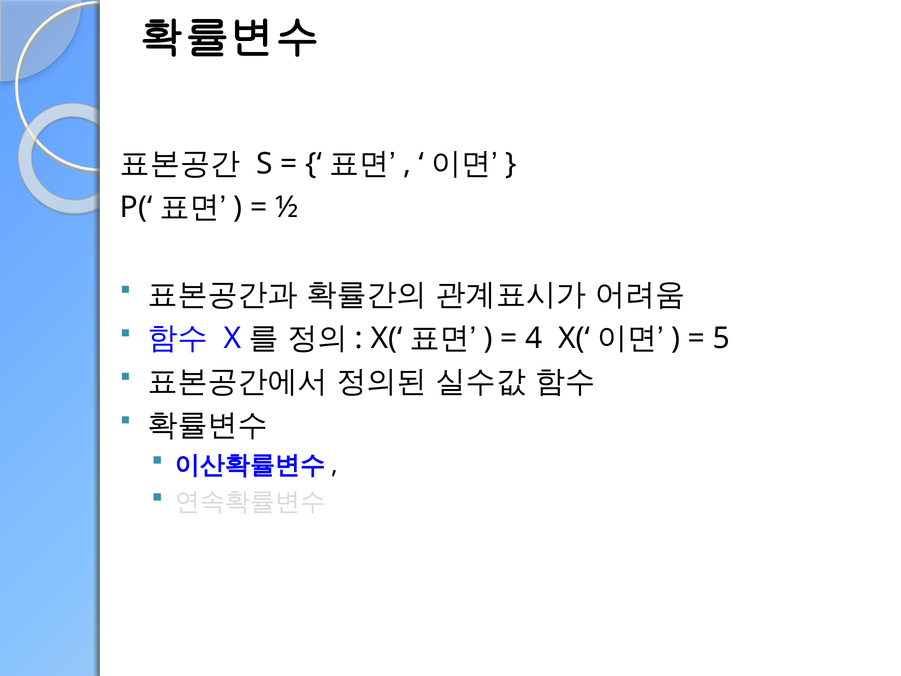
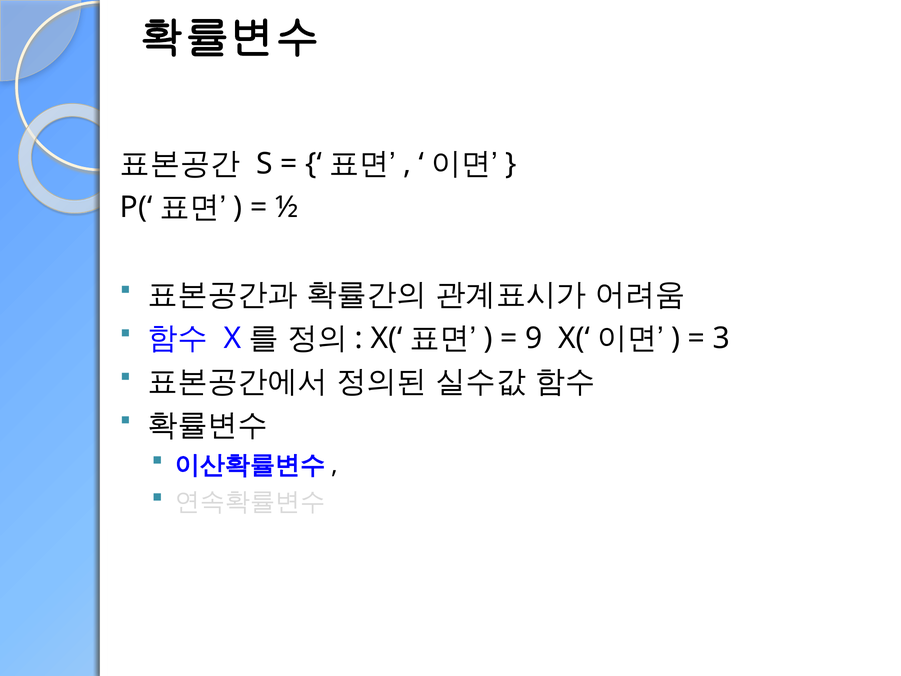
4: 4 -> 9
5: 5 -> 3
